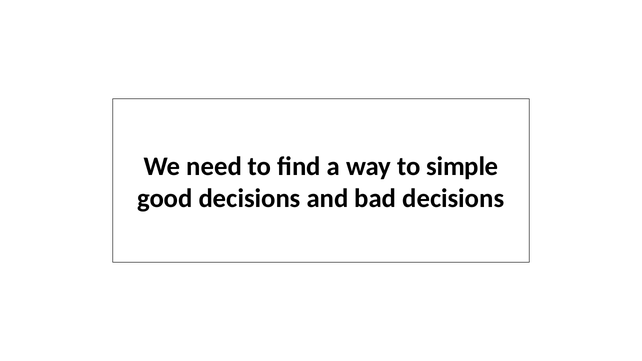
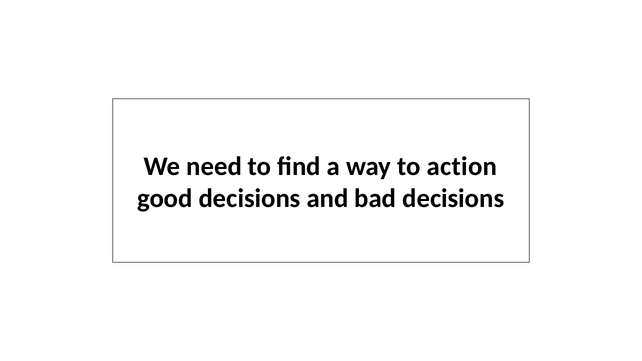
simple: simple -> action
